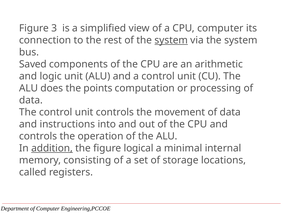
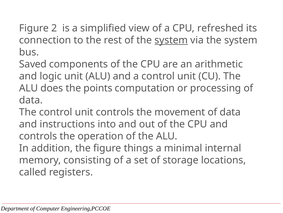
3: 3 -> 2
CPU computer: computer -> refreshed
addition underline: present -> none
logical: logical -> things
